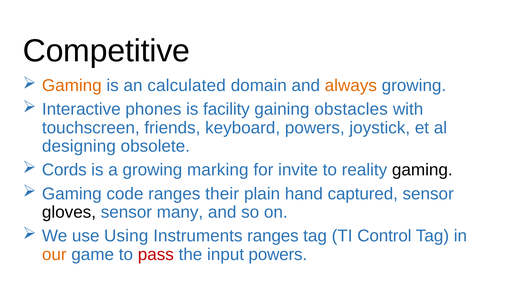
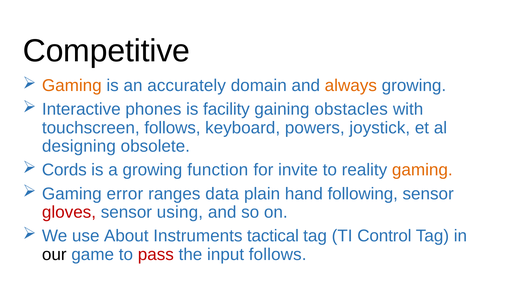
calculated: calculated -> accurately
touchscreen friends: friends -> follows
marking: marking -> function
gaming at (422, 170) colour: black -> orange
code: code -> error
their: their -> data
captured: captured -> following
gloves colour: black -> red
many: many -> using
Using: Using -> About
Instruments ranges: ranges -> tactical
our colour: orange -> black
input powers: powers -> follows
